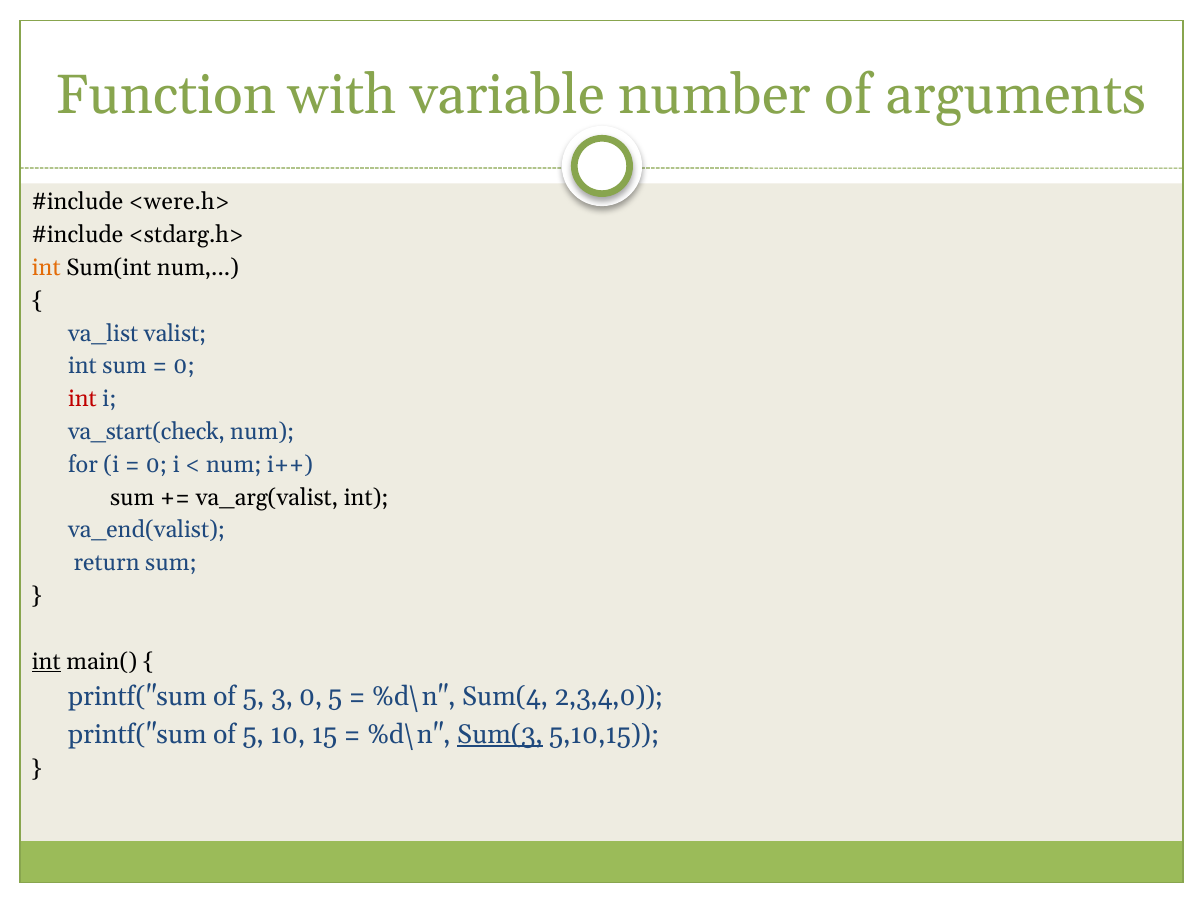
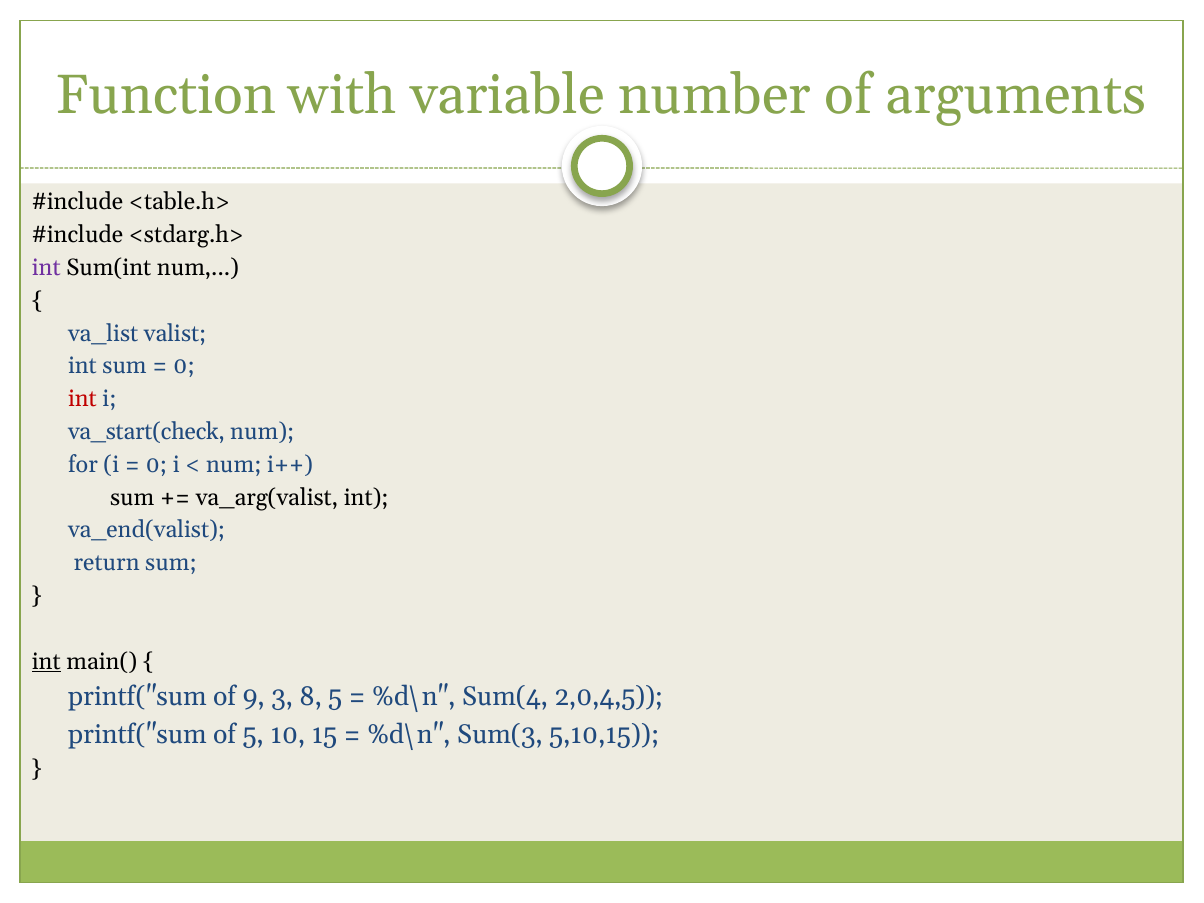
<were.h>: <were.h> -> <table.h>
int at (46, 268) colour: orange -> purple
5 at (254, 697): 5 -> 9
3 0: 0 -> 8
2,3,4,0: 2,3,4,0 -> 2,0,4,5
Sum(3 underline: present -> none
